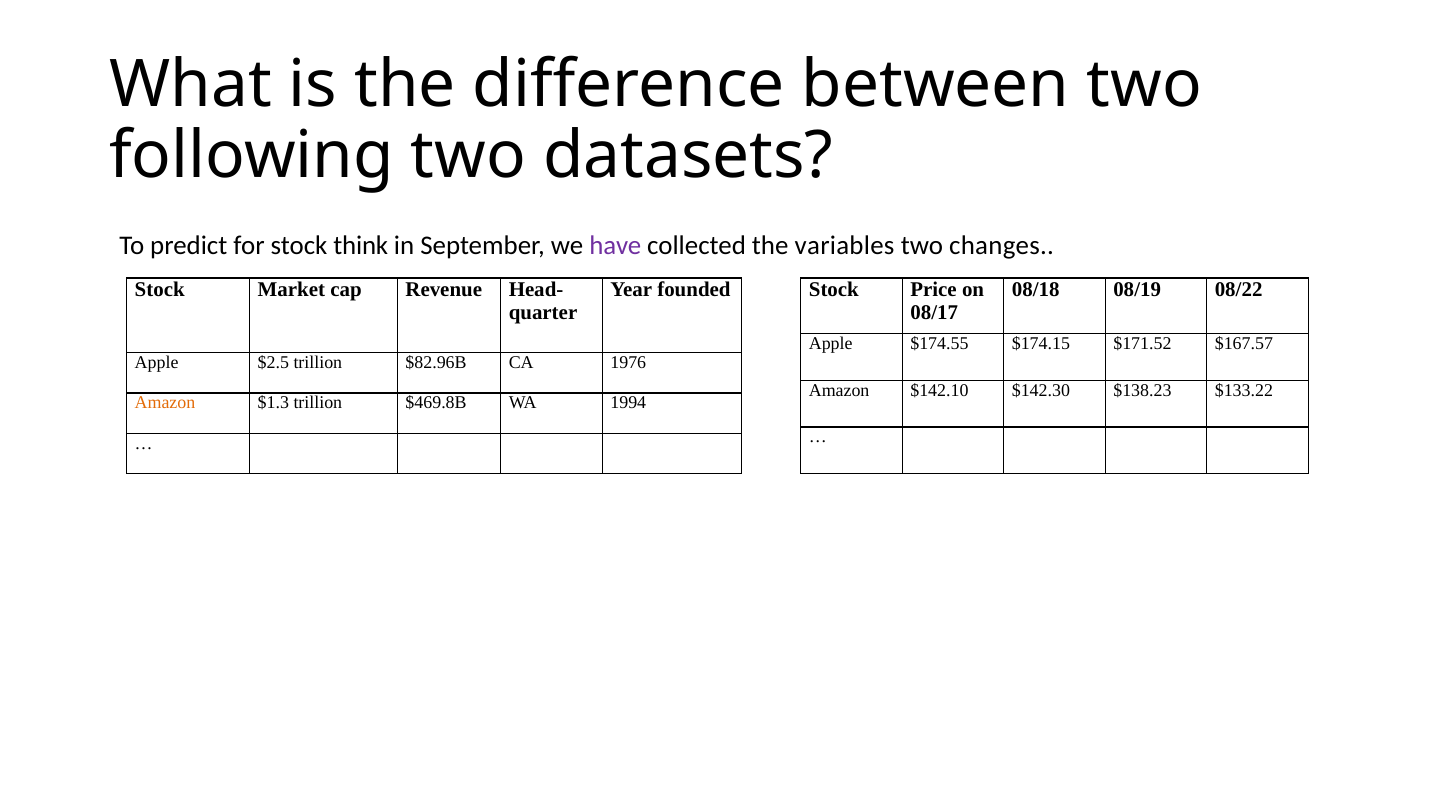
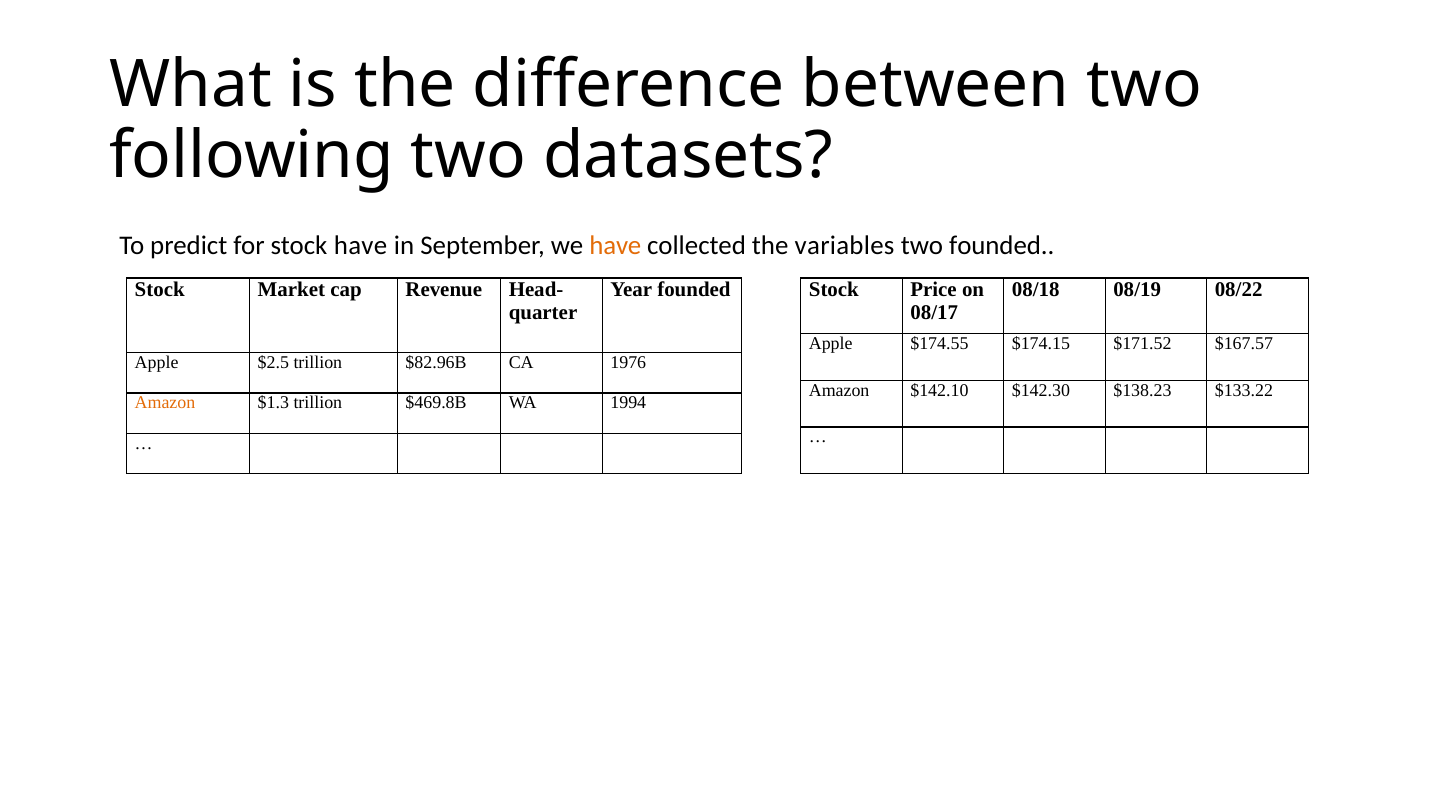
stock think: think -> have
have at (615, 246) colour: purple -> orange
two changes: changes -> founded
